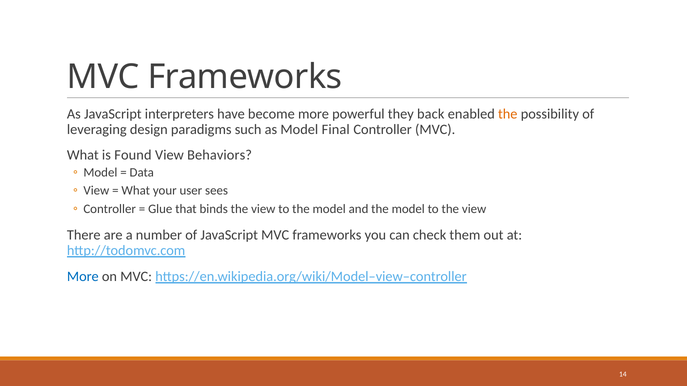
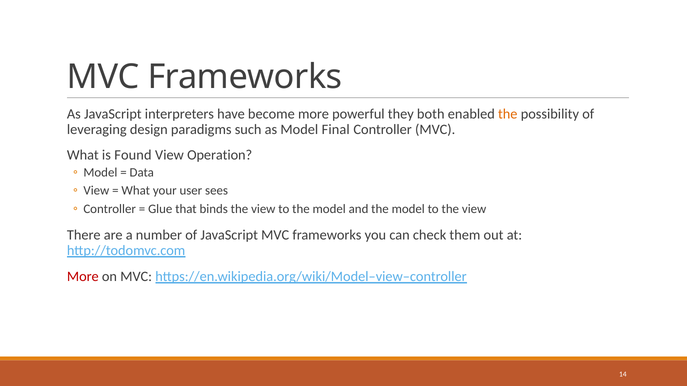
back: back -> both
Behaviors: Behaviors -> Operation
More at (83, 277) colour: blue -> red
